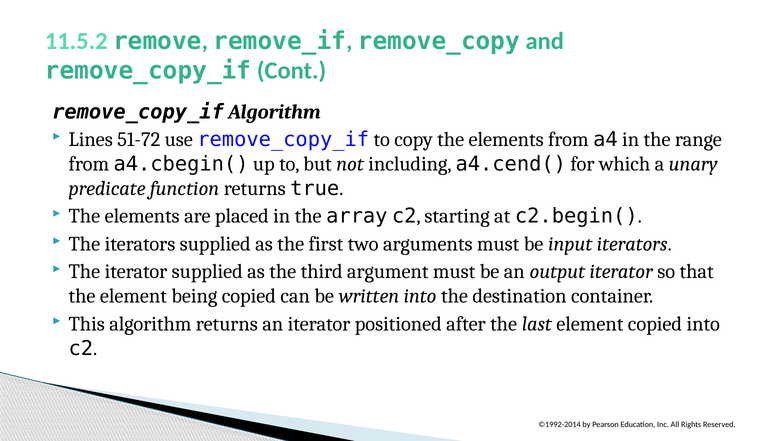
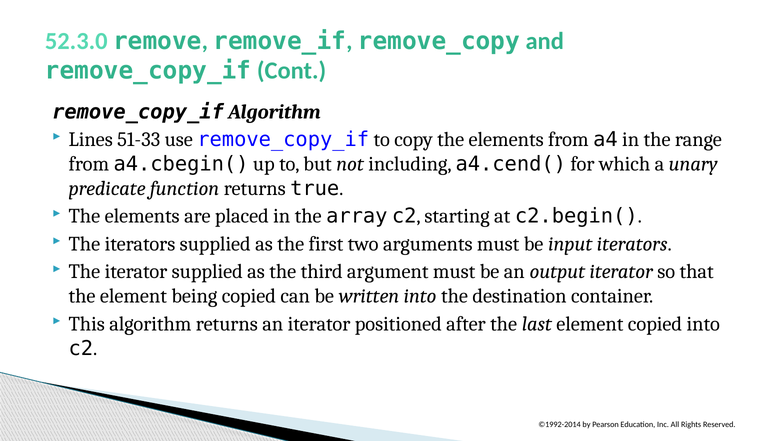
11.5.2: 11.5.2 -> 52.3.0
51-72: 51-72 -> 51-33
